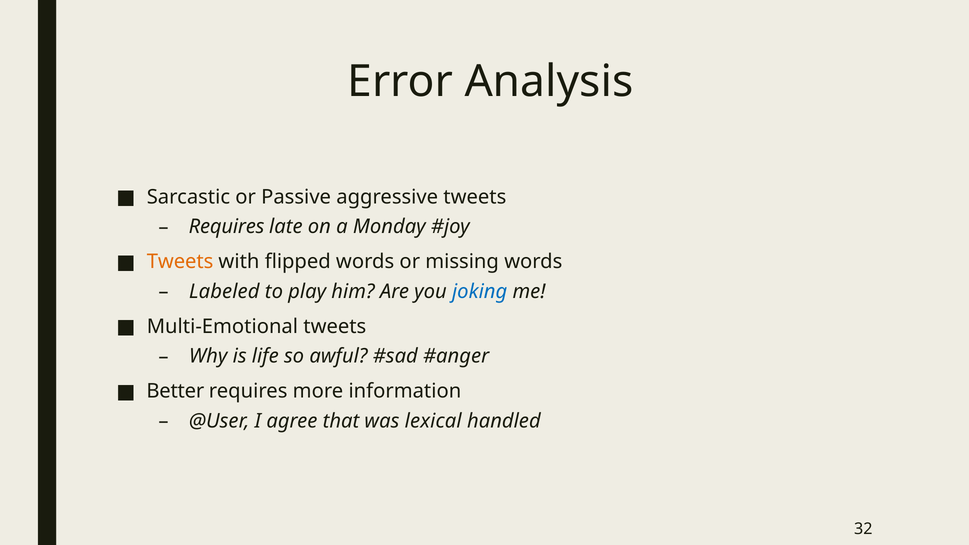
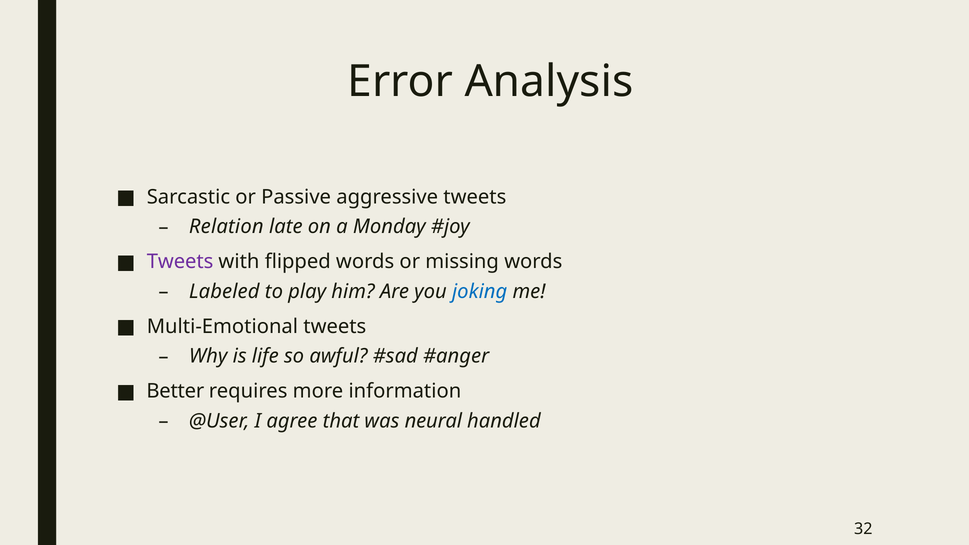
Requires at (227, 227): Requires -> Relation
Tweets at (180, 262) colour: orange -> purple
lexical: lexical -> neural
